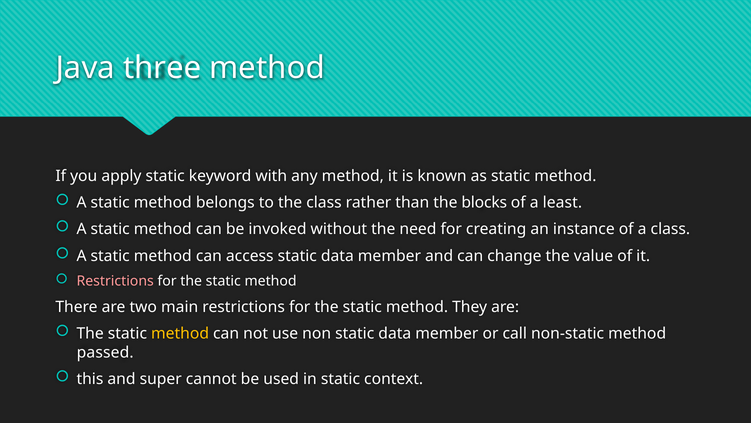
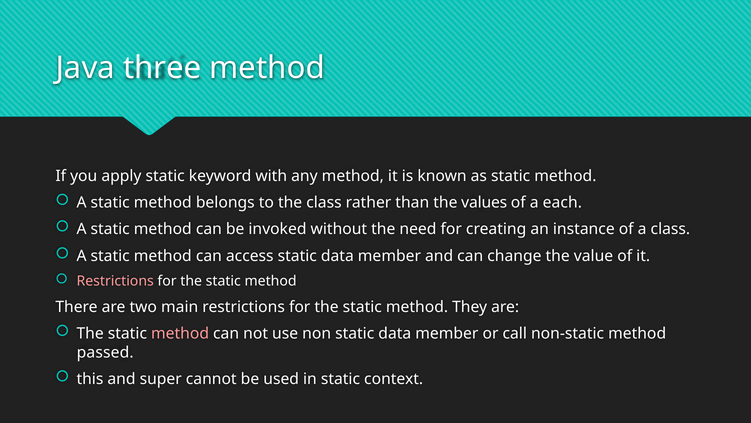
blocks: blocks -> values
least: least -> each
method at (180, 333) colour: yellow -> pink
